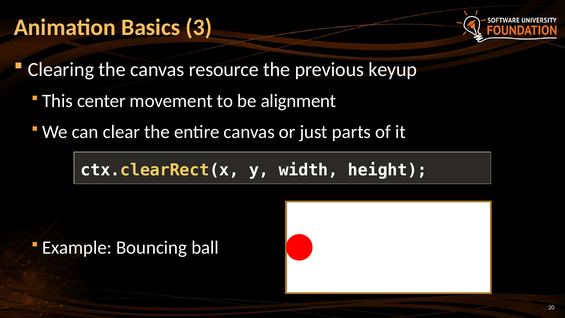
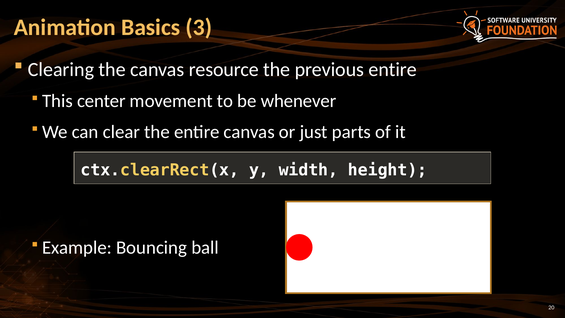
previous keyup: keyup -> entire
alignment: alignment -> whenever
